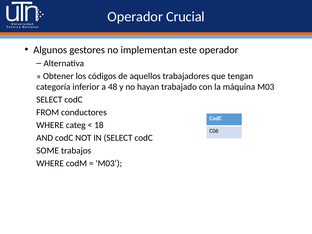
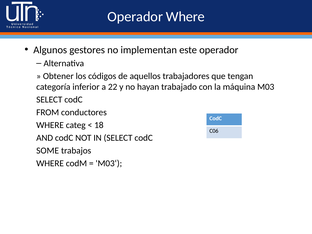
Operador Crucial: Crucial -> Where
48: 48 -> 22
